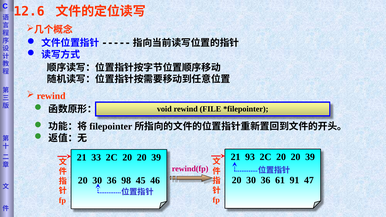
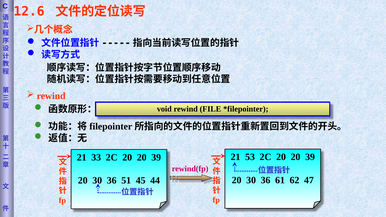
93: 93 -> 53
91: 91 -> 62
98: 98 -> 51
46: 46 -> 44
